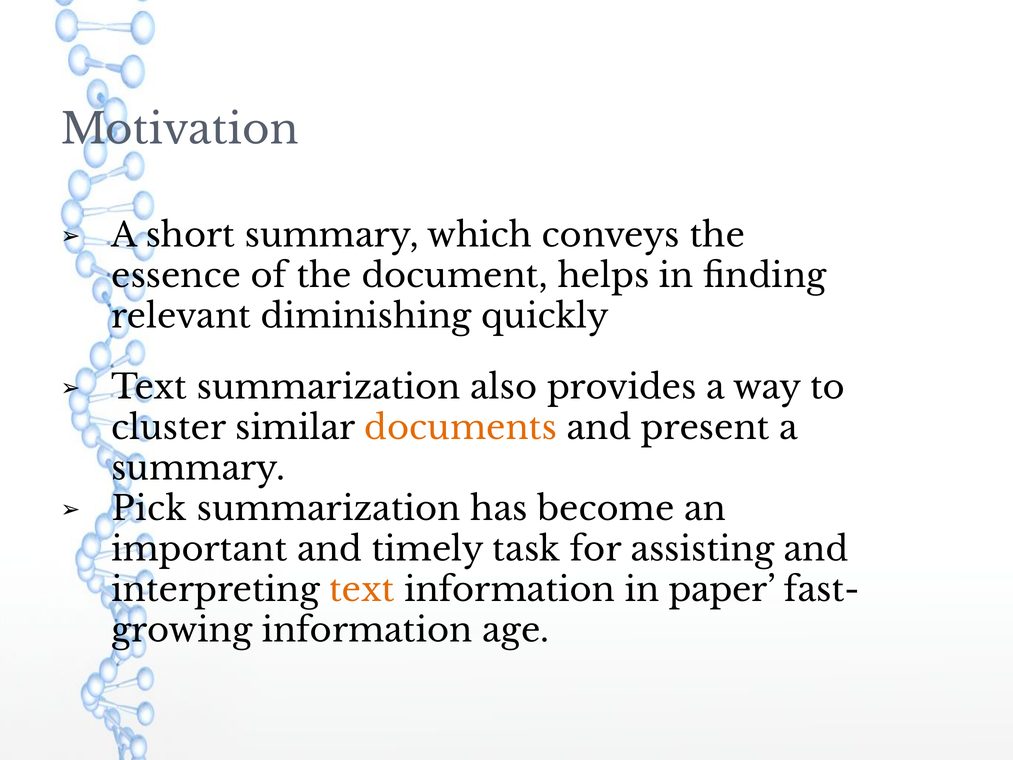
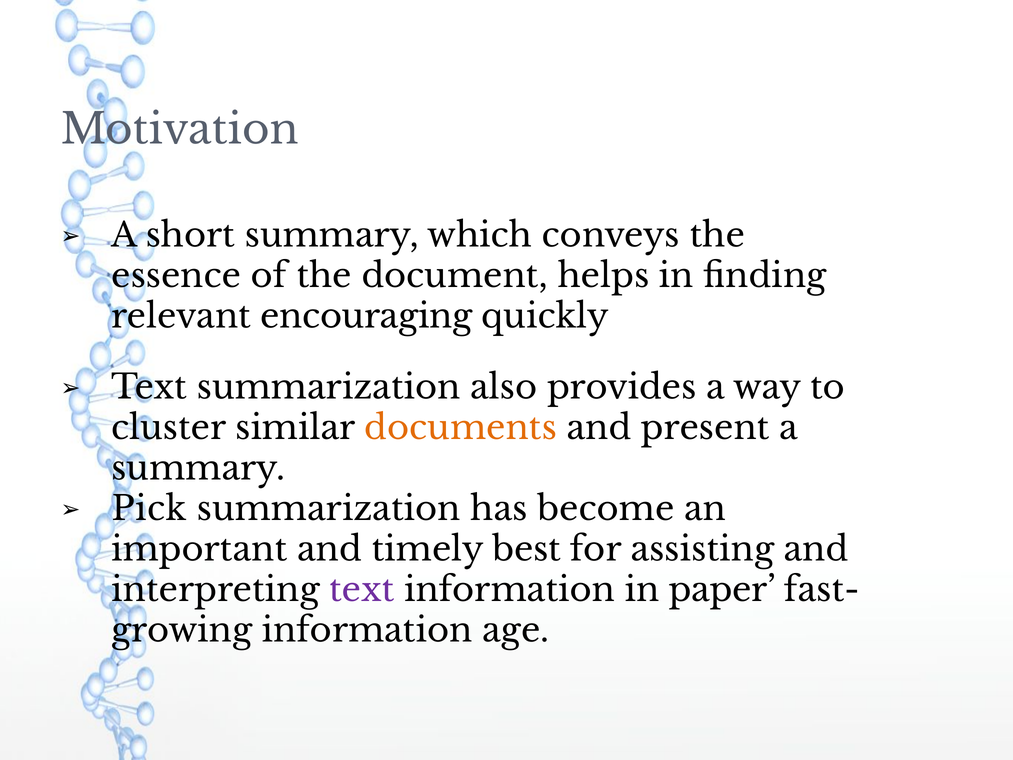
diminishing: diminishing -> encouraging
task: task -> best
text at (362, 590) colour: orange -> purple
